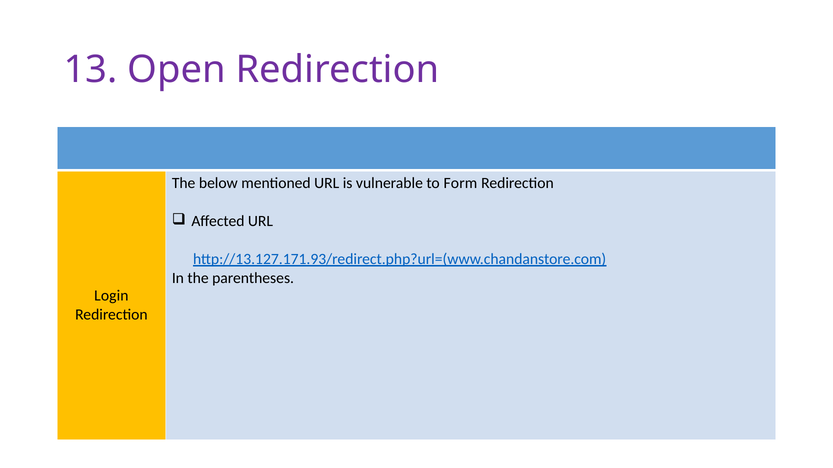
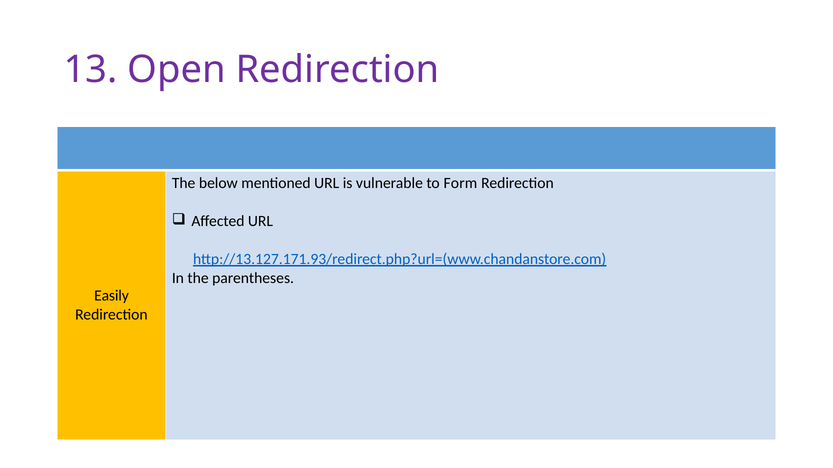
Login: Login -> Easily
